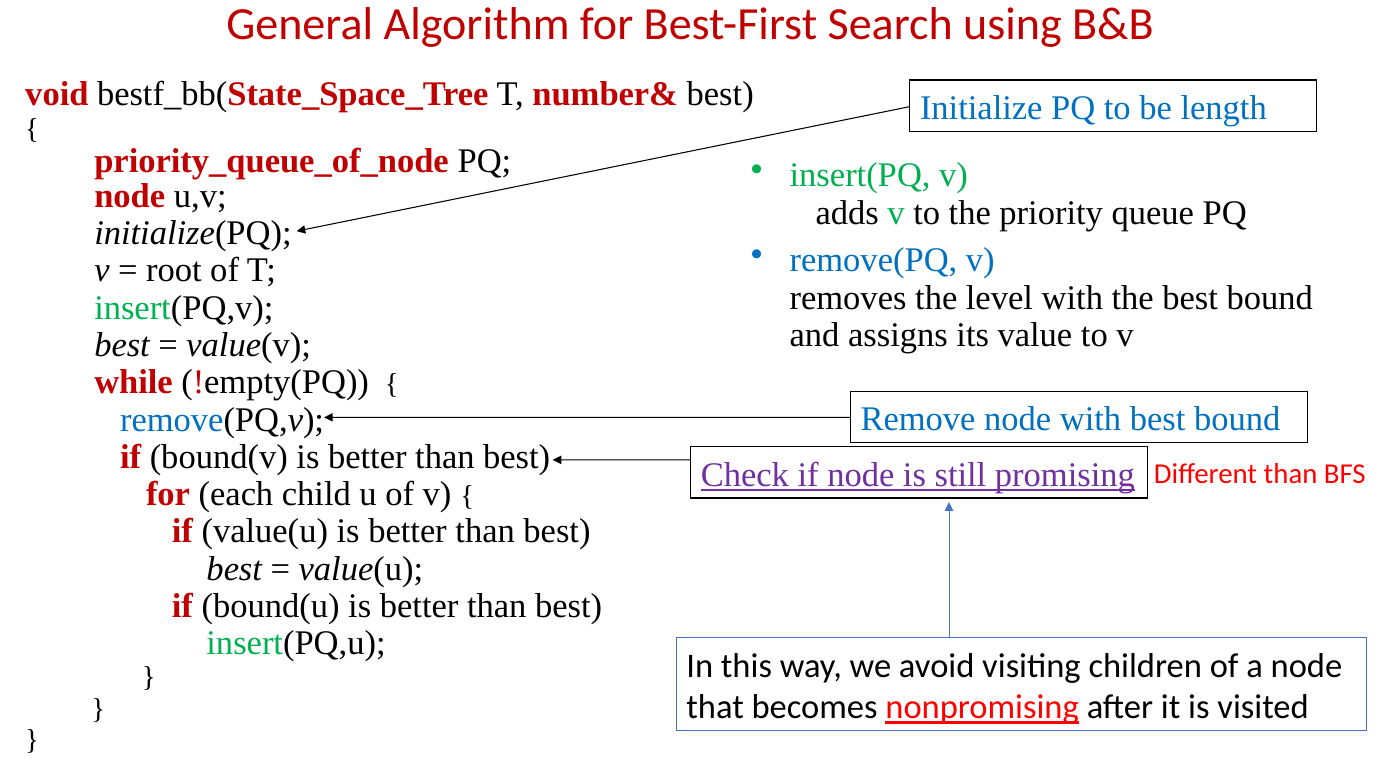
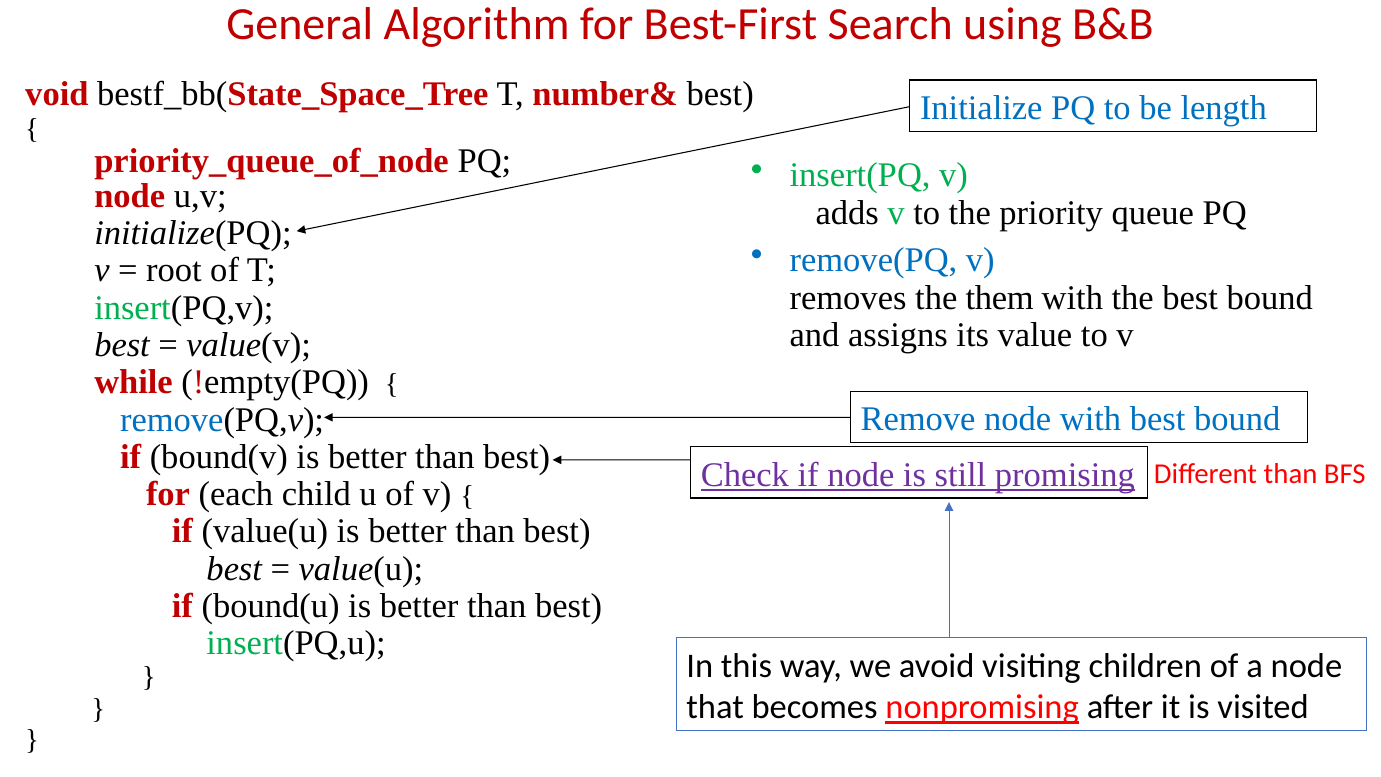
level: level -> them
